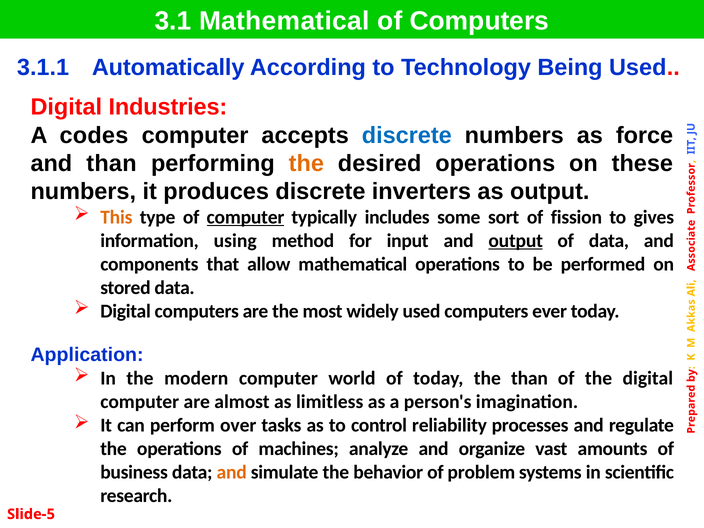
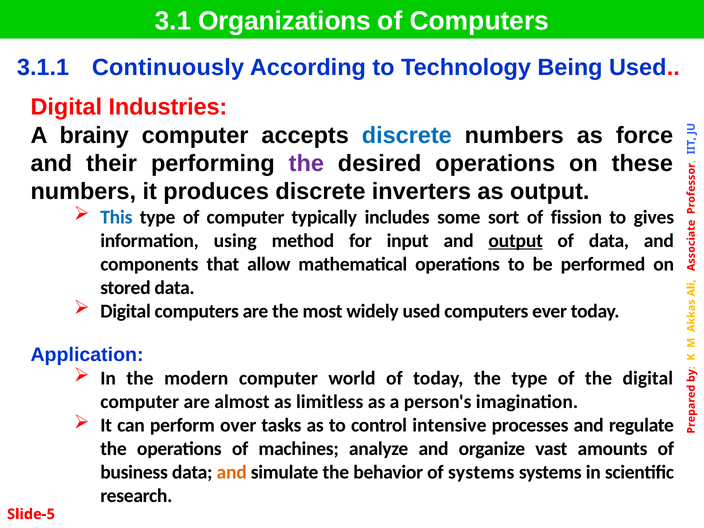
3.1 Mathematical: Mathematical -> Organizations
Automatically: Automatically -> Continuously
codes: codes -> brainy
and than: than -> their
the at (306, 164) colour: orange -> purple
This colour: orange -> blue
computer at (246, 217) underline: present -> none
the than: than -> type
reliability: reliability -> intensive
of problem: problem -> systems
